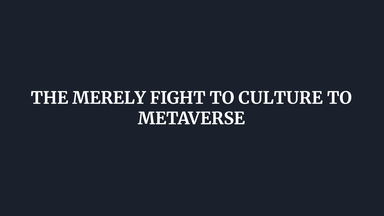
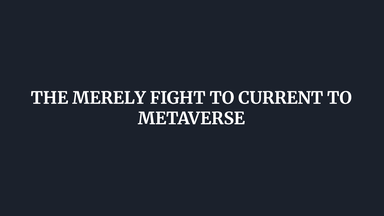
CULTURE: CULTURE -> CURRENT
